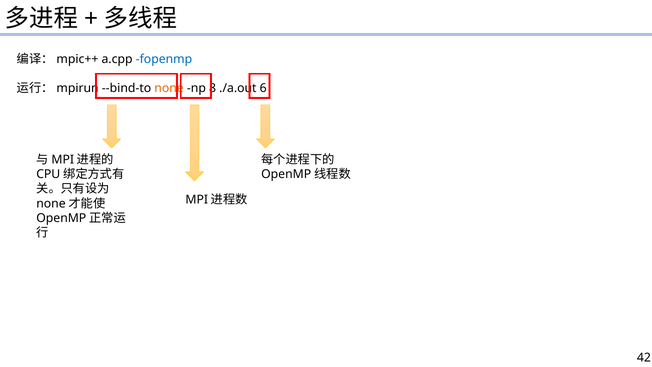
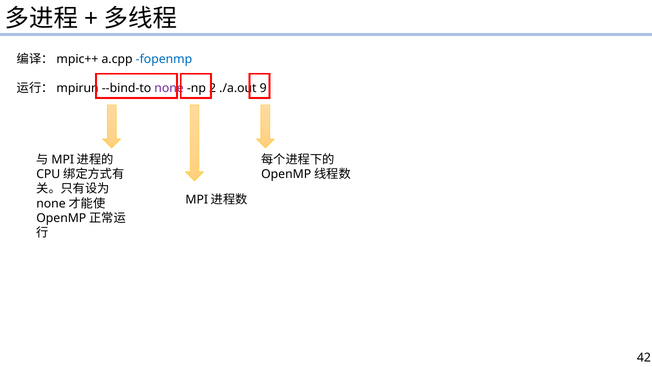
none colour: orange -> purple
8: 8 -> 2
6: 6 -> 9
